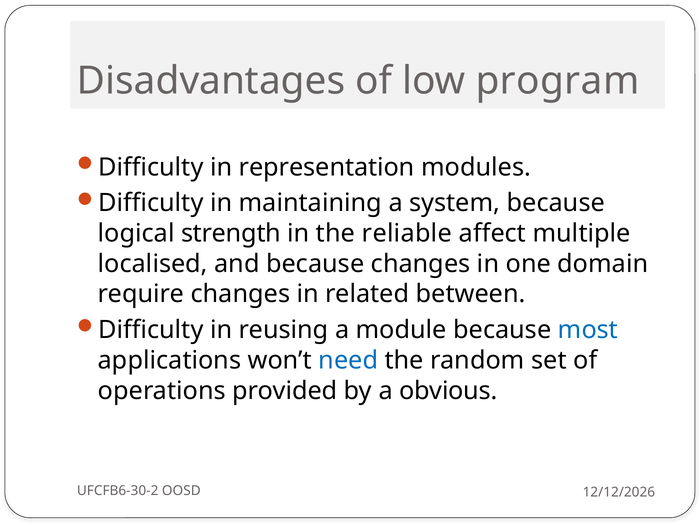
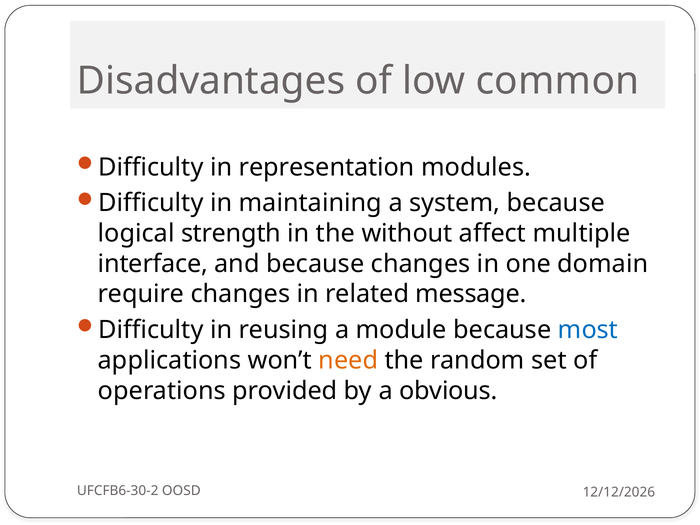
program: program -> common
reliable: reliable -> without
localised: localised -> interface
between: between -> message
need colour: blue -> orange
